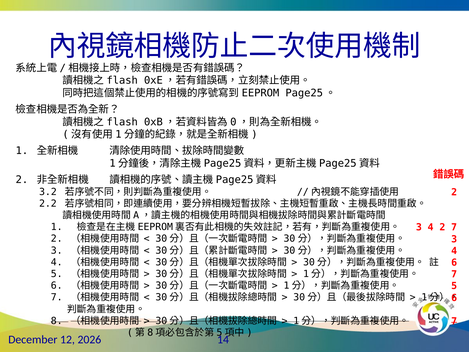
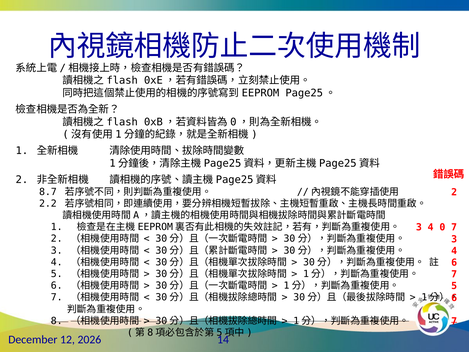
3.2: 3.2 -> 8.7
4 2: 2 -> 0
